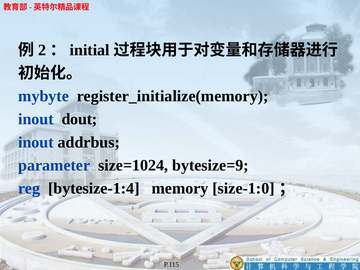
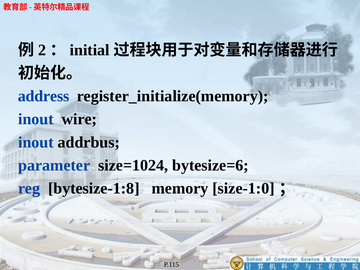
mybyte: mybyte -> address
dout: dout -> wire
bytesize=9: bytesize=9 -> bytesize=6
bytesize-1:4: bytesize-1:4 -> bytesize-1:8
